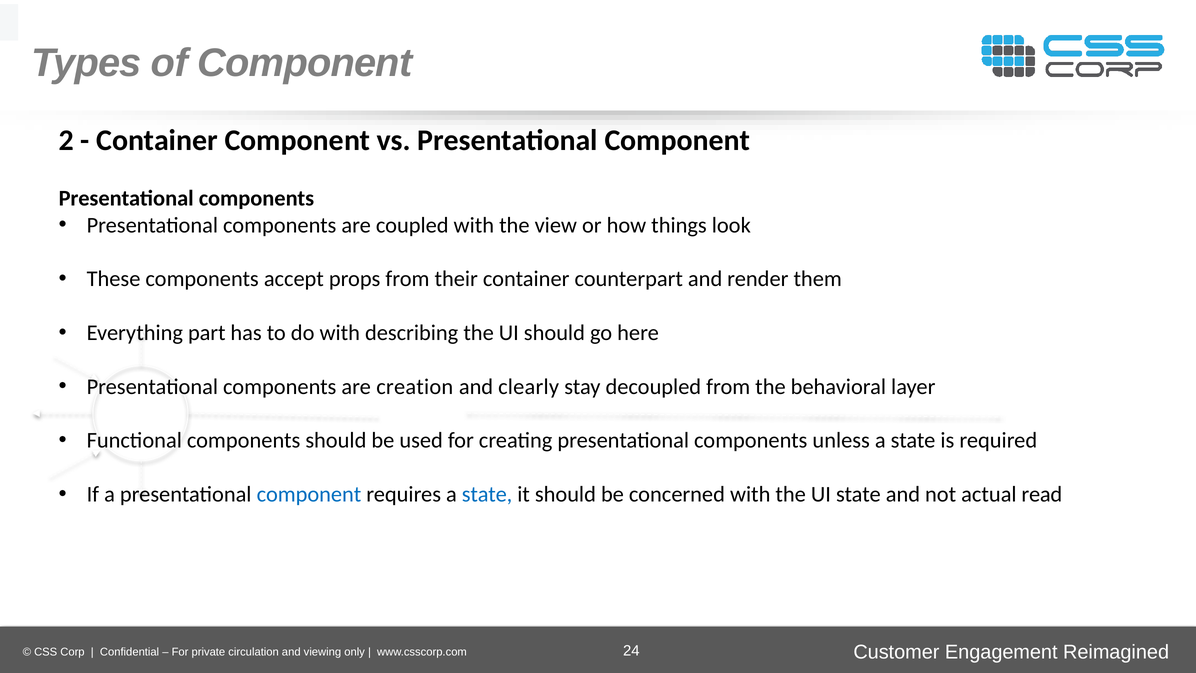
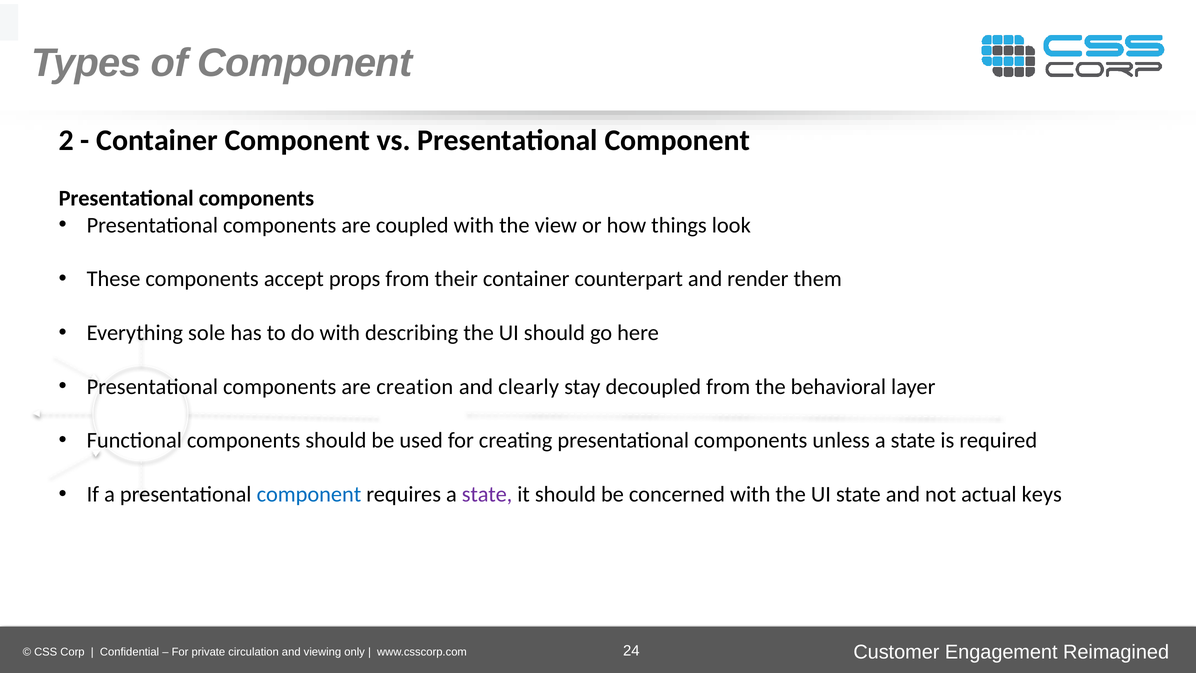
part: part -> sole
state at (487, 494) colour: blue -> purple
read: read -> keys
